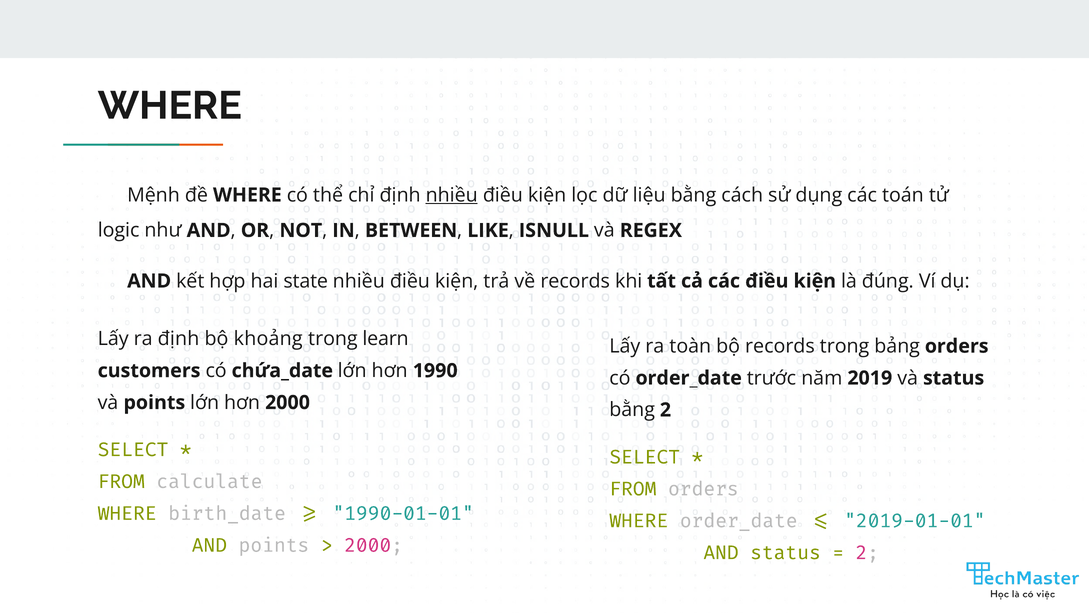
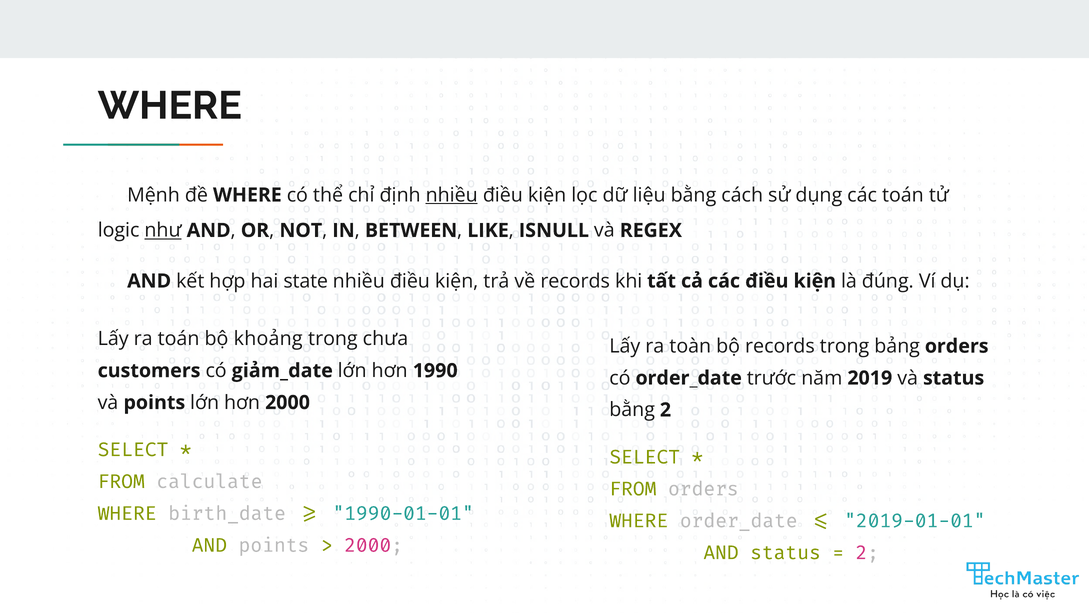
như underline: none -> present
ra định: định -> toán
learn: learn -> chưa
chứa_date: chứa_date -> giảm_date
